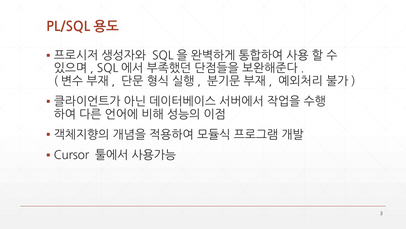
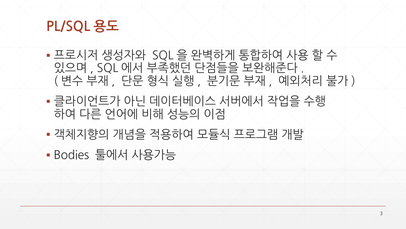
Cursor: Cursor -> Bodies
